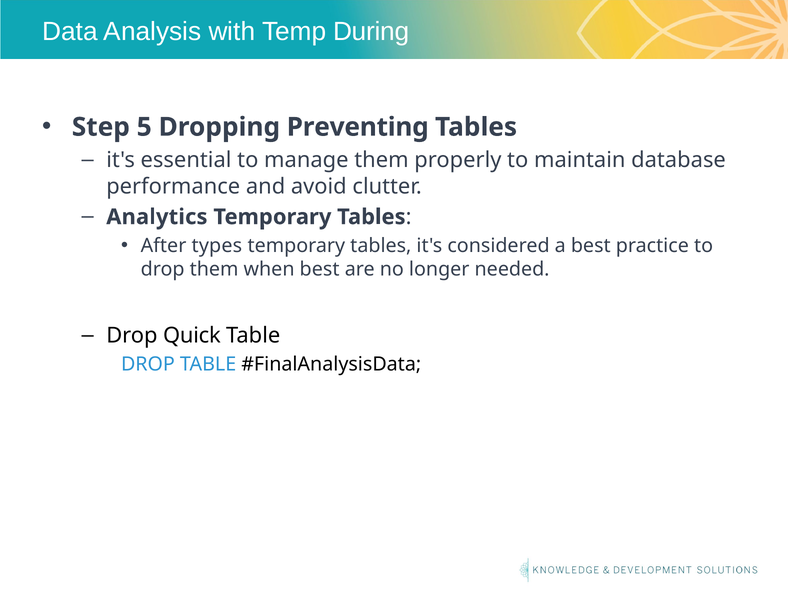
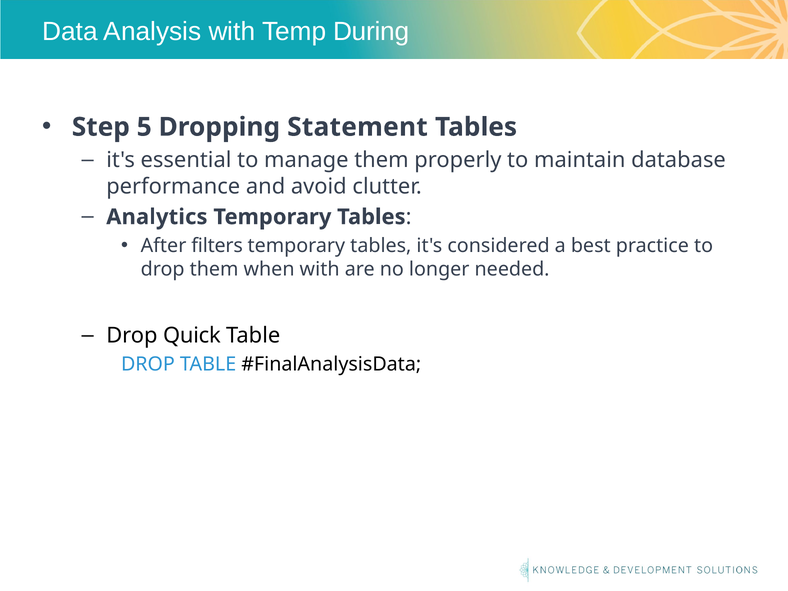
Preventing: Preventing -> Statement
types: types -> filters
when best: best -> with
